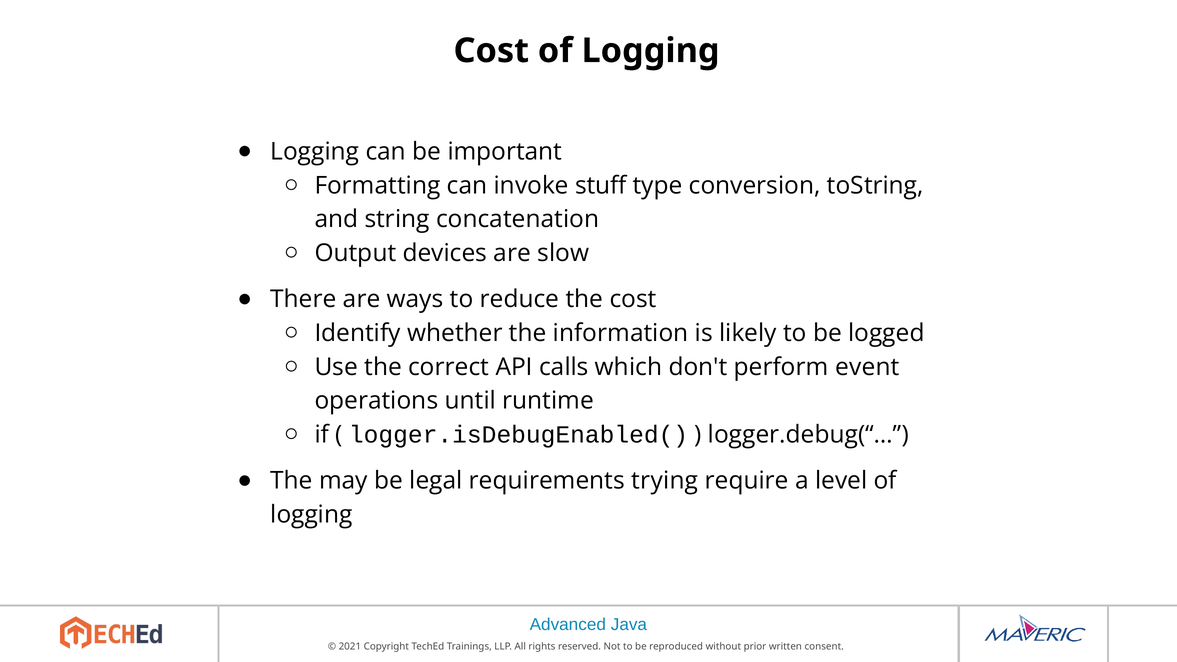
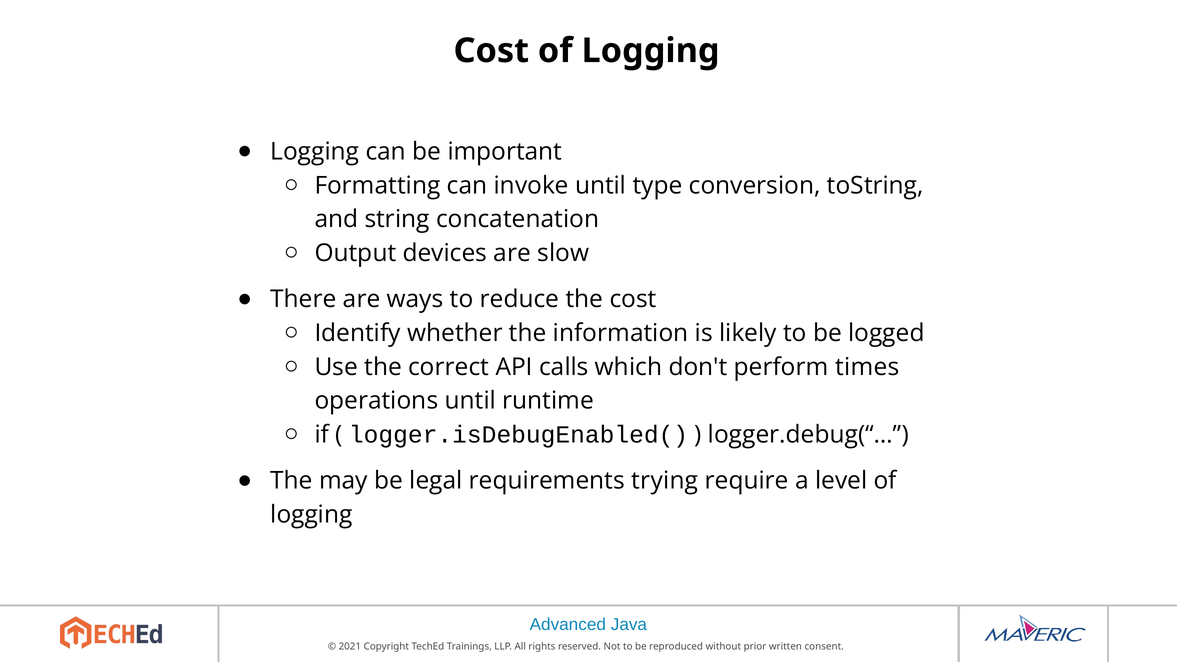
invoke stuff: stuff -> until
event: event -> times
